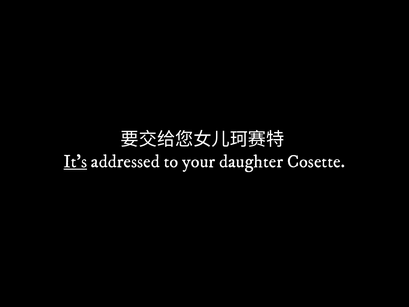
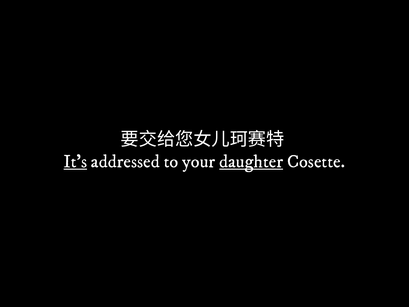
daughter underline: none -> present
